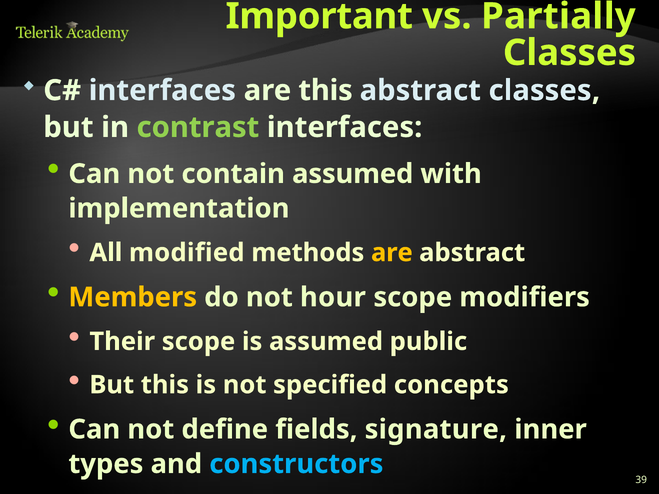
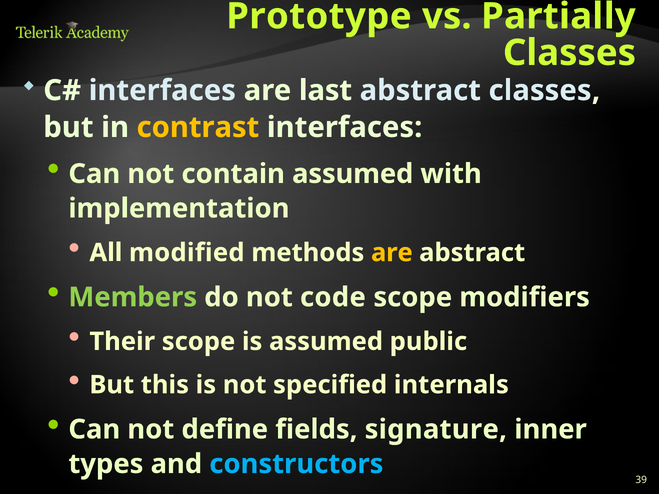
Important: Important -> Prototype
are this: this -> last
contrast colour: light green -> yellow
Members colour: yellow -> light green
hour: hour -> code
concepts: concepts -> internals
